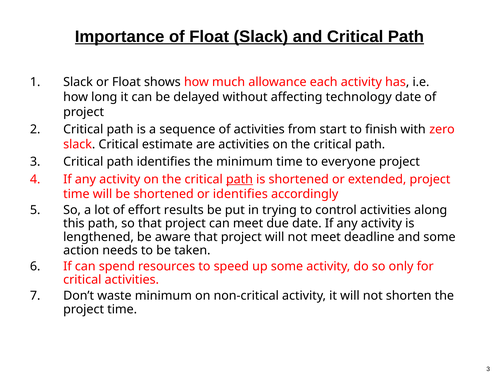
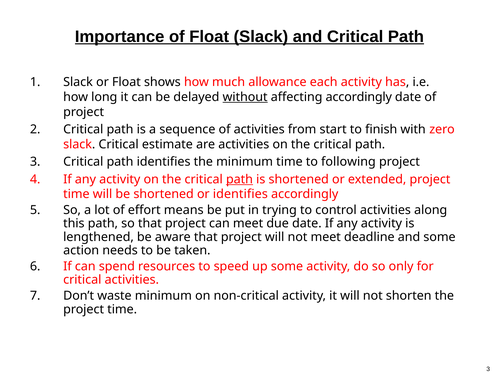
without underline: none -> present
affecting technology: technology -> accordingly
everyone: everyone -> following
results: results -> means
